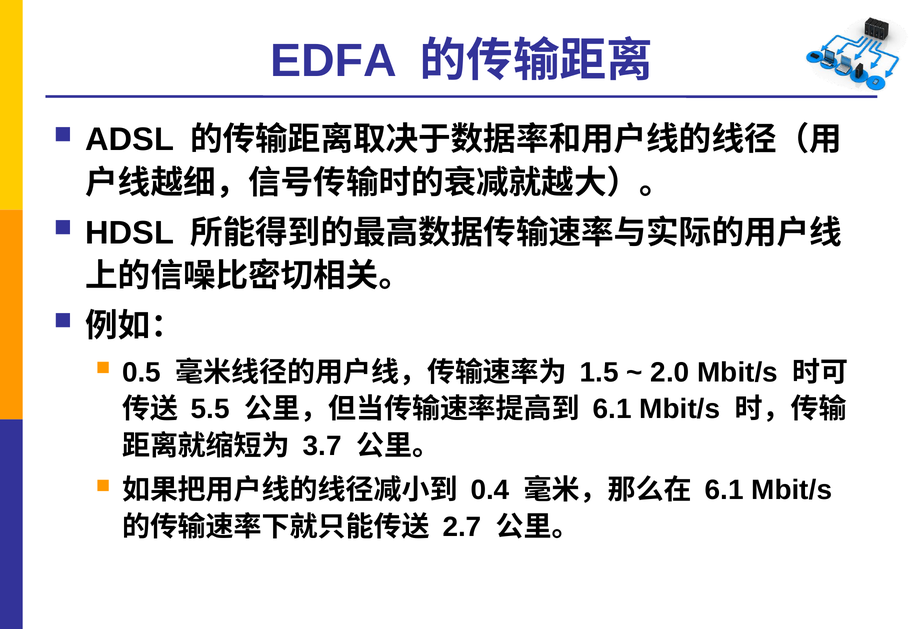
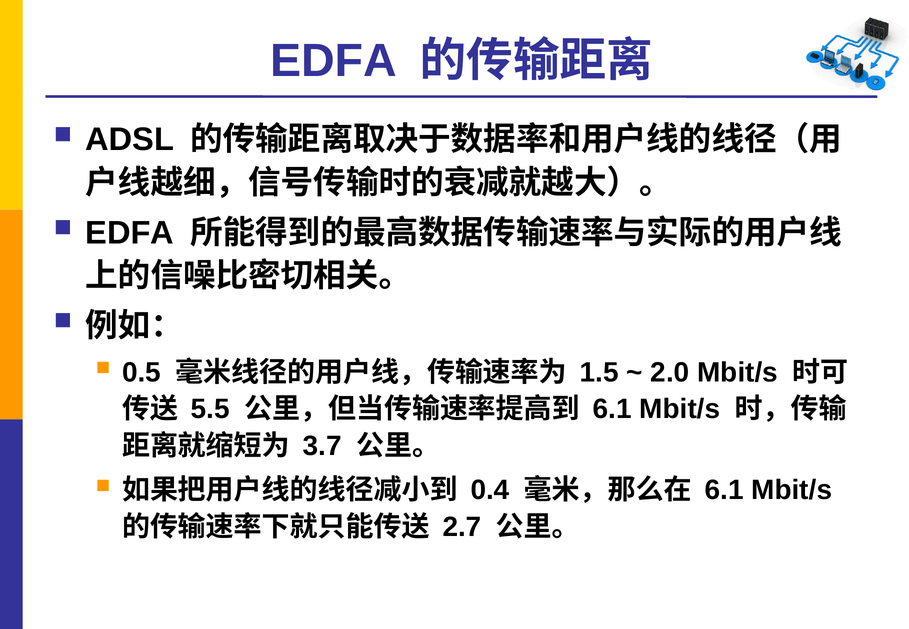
HDSL at (130, 233): HDSL -> EDFA
